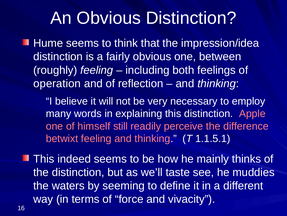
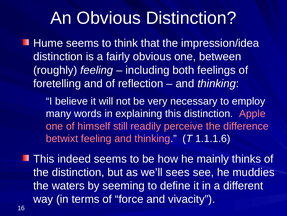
operation: operation -> foretelling
1.1.5.1: 1.1.5.1 -> 1.1.1.6
taste: taste -> sees
